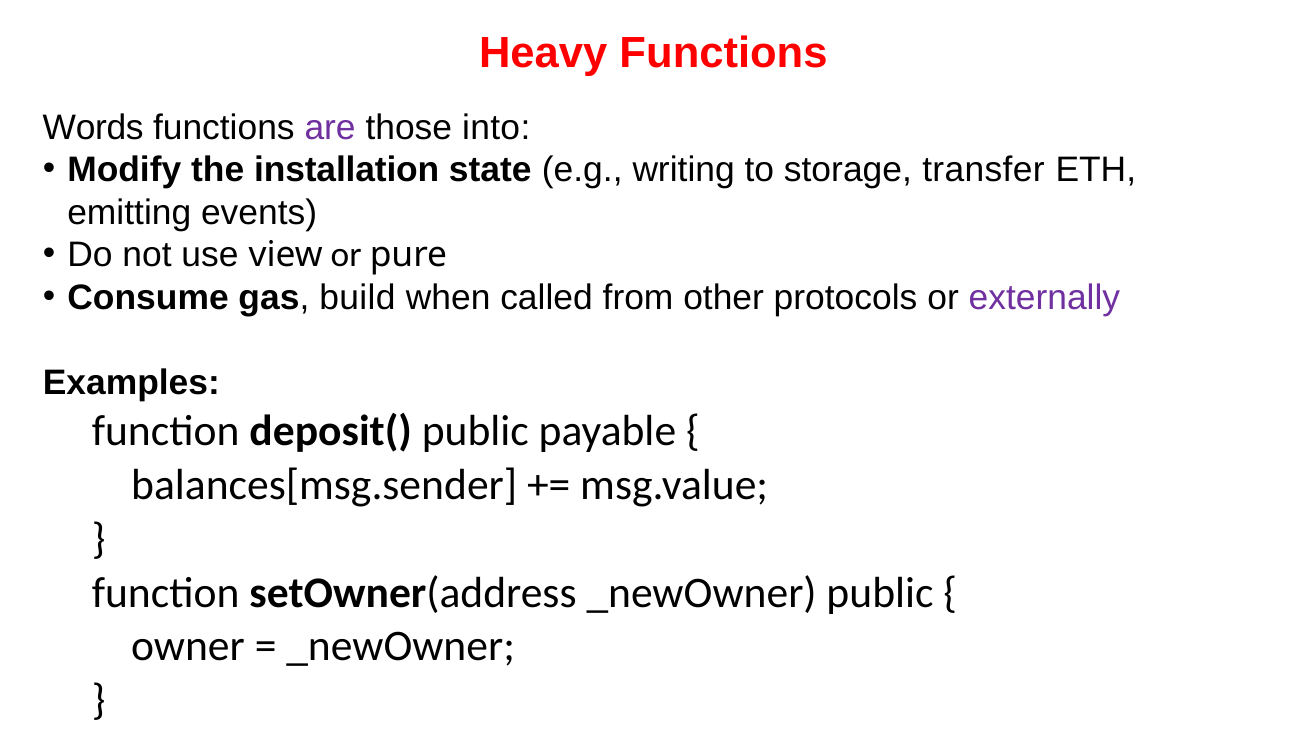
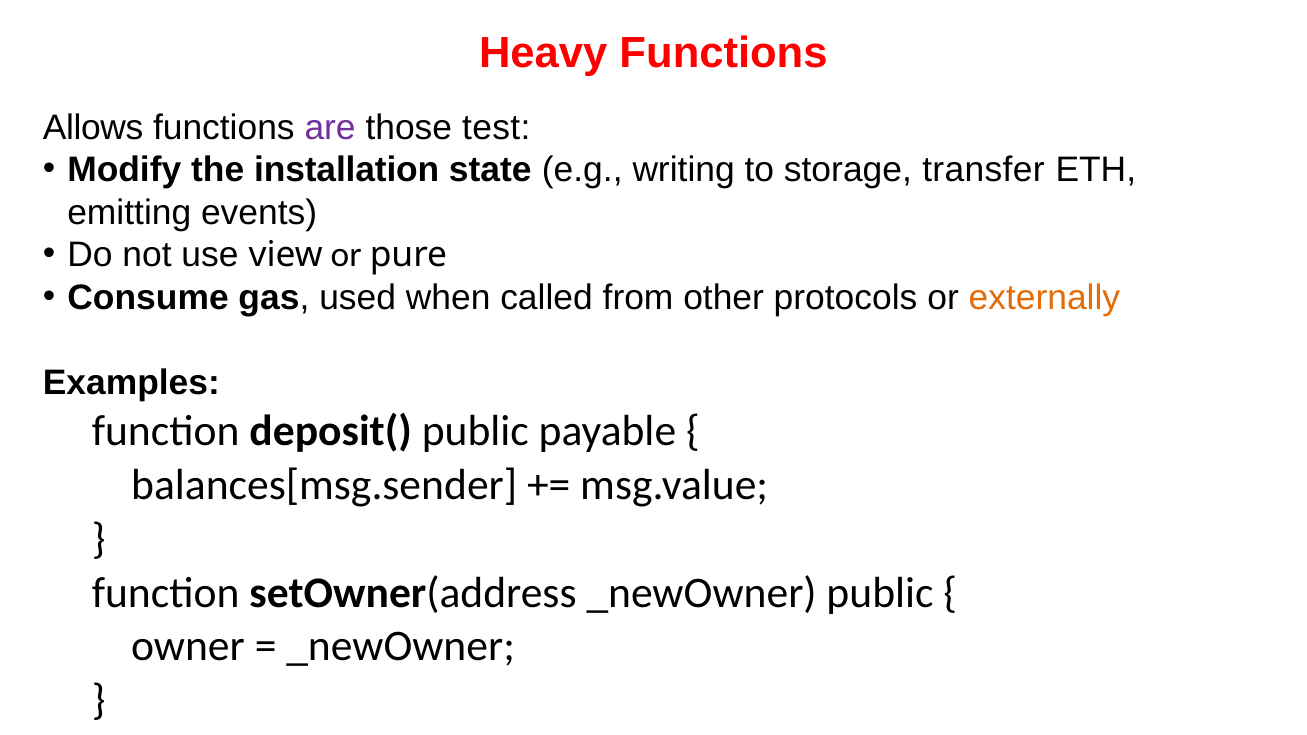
Words: Words -> Allows
into: into -> test
build: build -> used
externally colour: purple -> orange
